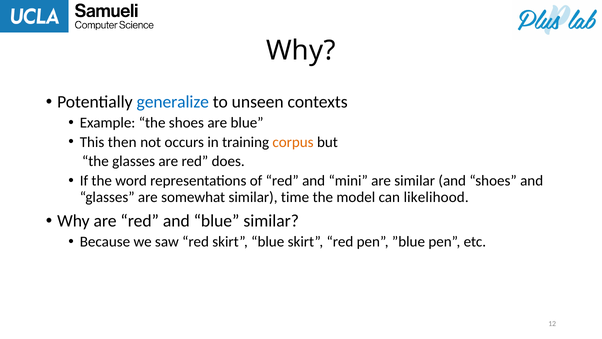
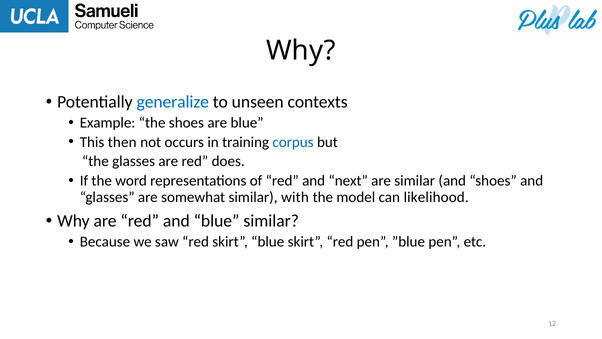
corpus colour: orange -> blue
mini: mini -> next
time: time -> with
